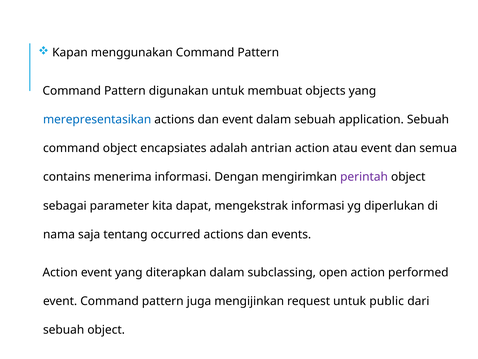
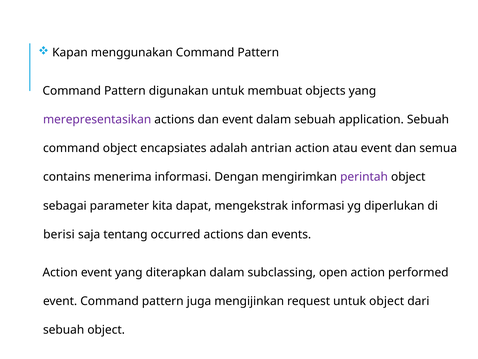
merepresentasikan colour: blue -> purple
nama: nama -> berisi
untuk public: public -> object
